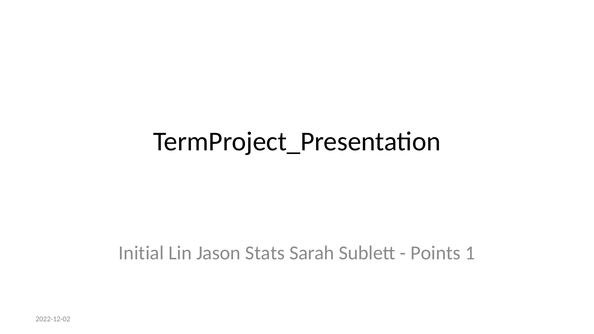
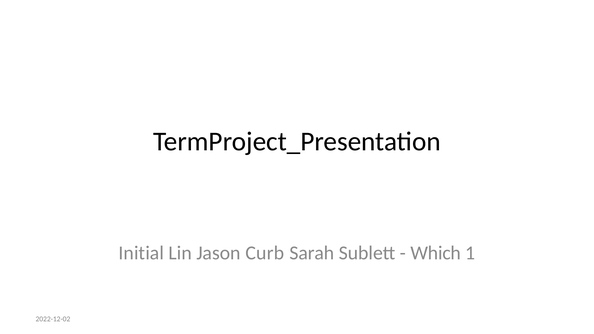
Stats: Stats -> Curb
Points: Points -> Which
